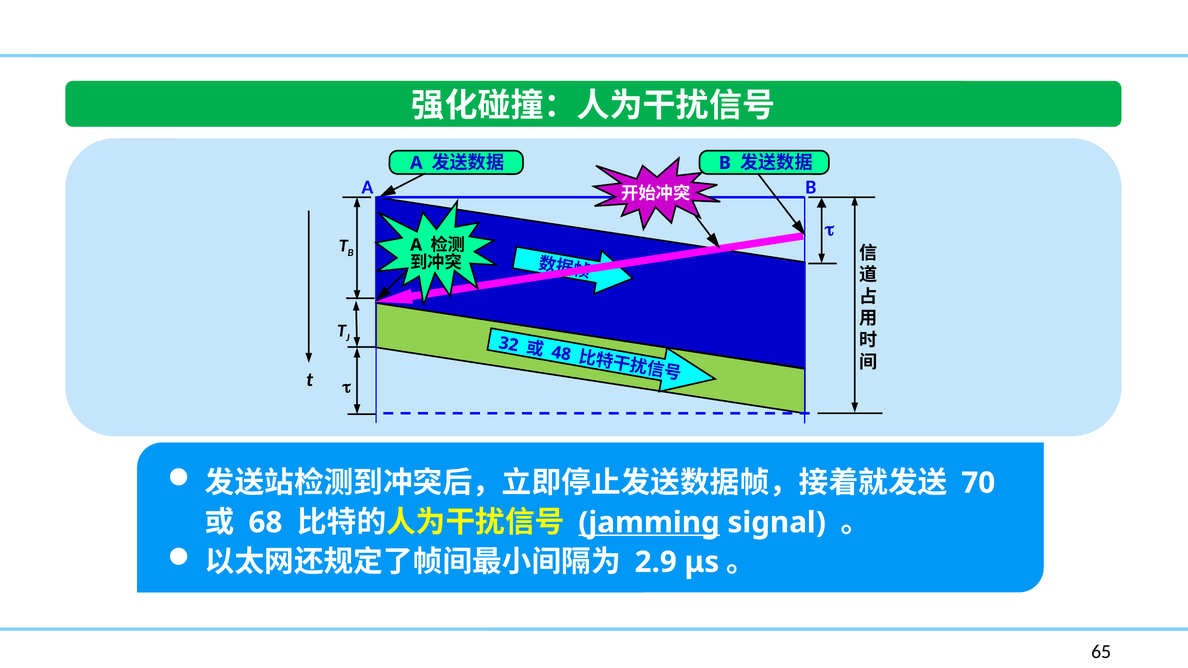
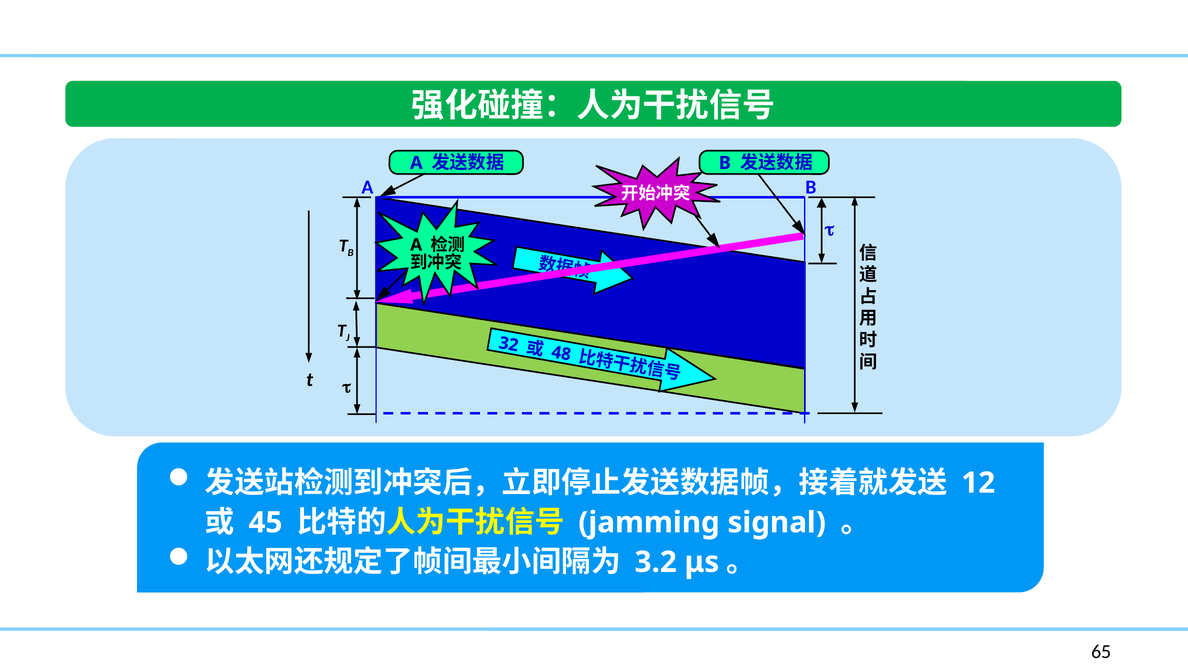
70: 70 -> 12
68: 68 -> 45
jamming underline: present -> none
2.9: 2.9 -> 3.2
